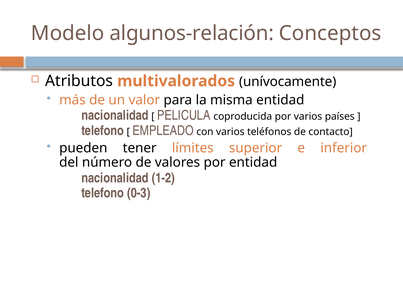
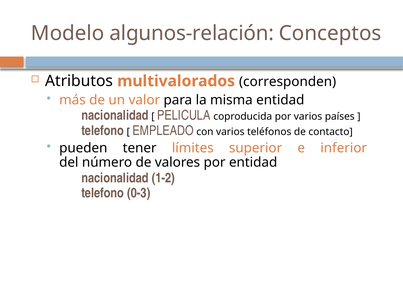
unívocamente: unívocamente -> corresponden
